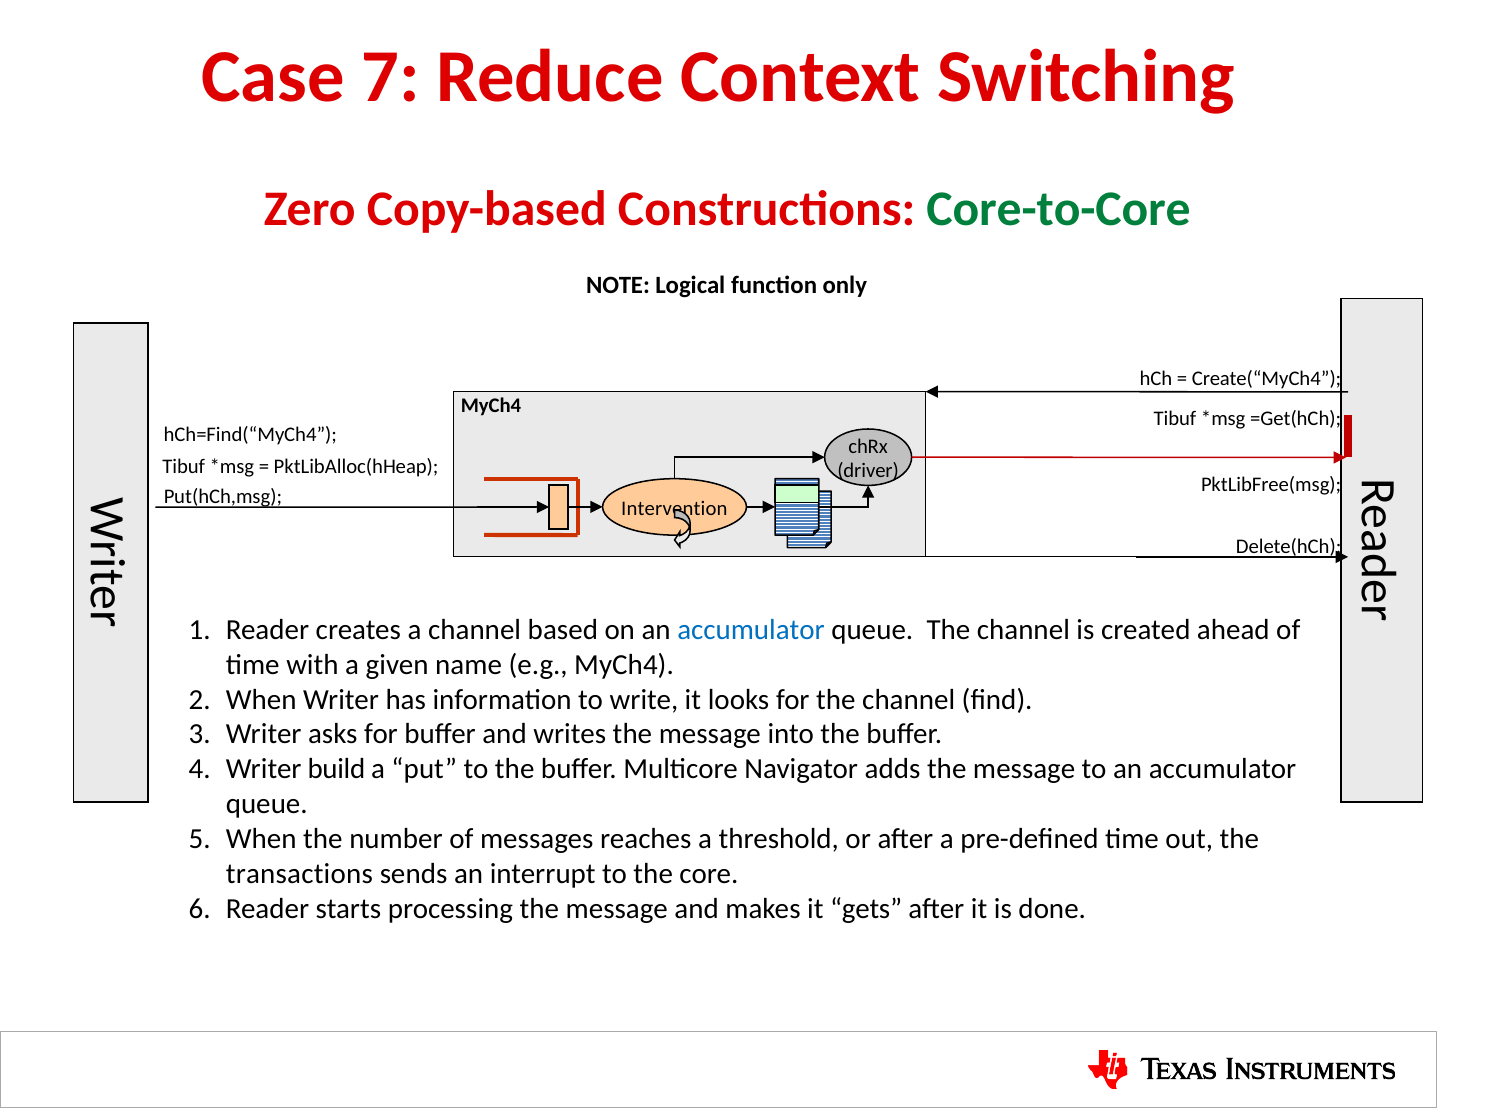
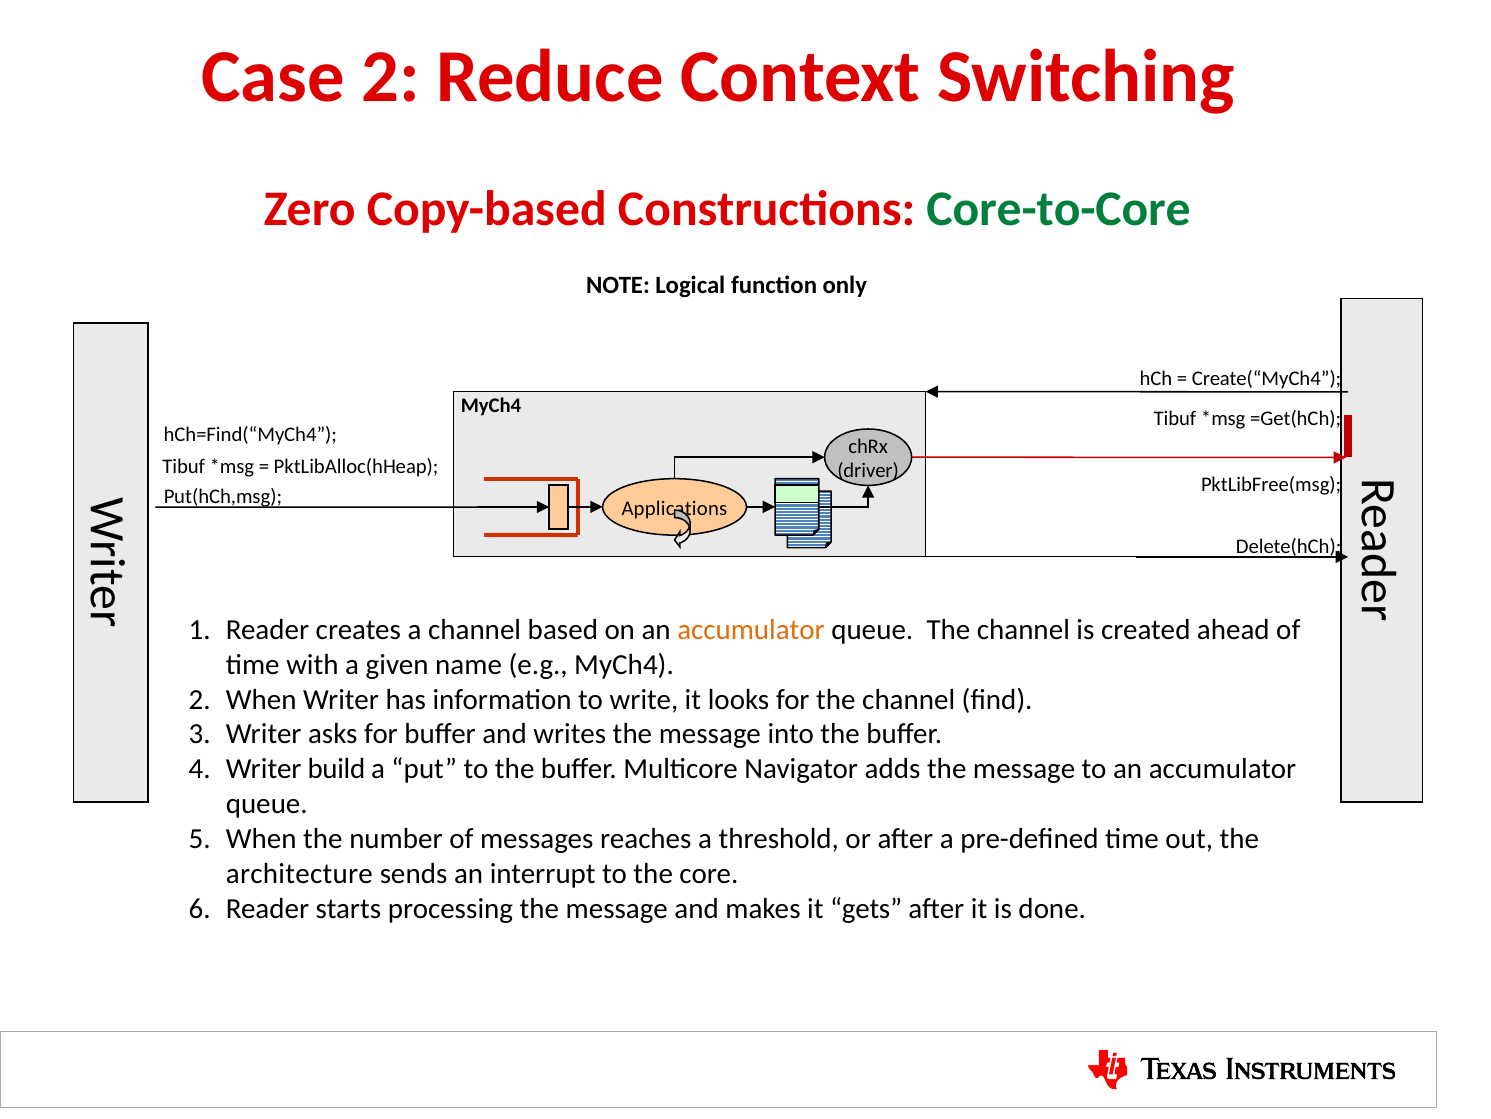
Case 7: 7 -> 2
Intervention: Intervention -> Applications
accumulator at (751, 629) colour: blue -> orange
transactions: transactions -> architecture
